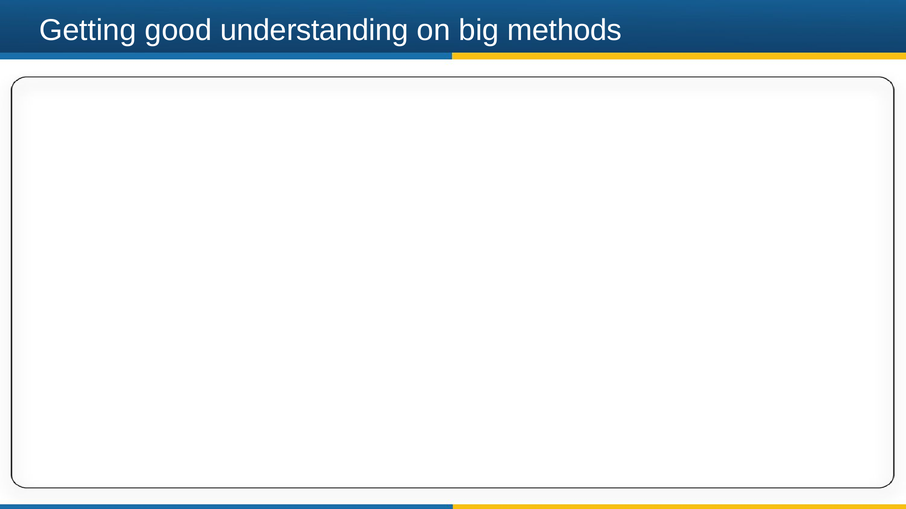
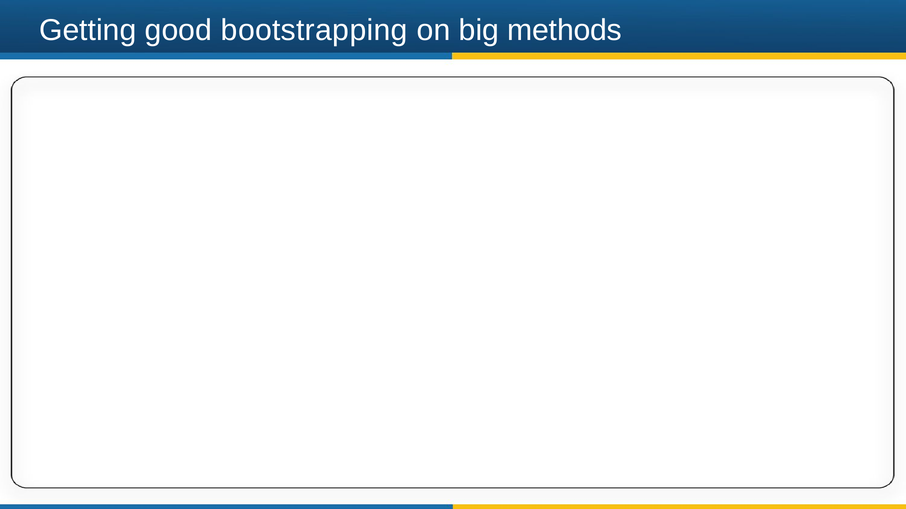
understanding: understanding -> bootstrapping
